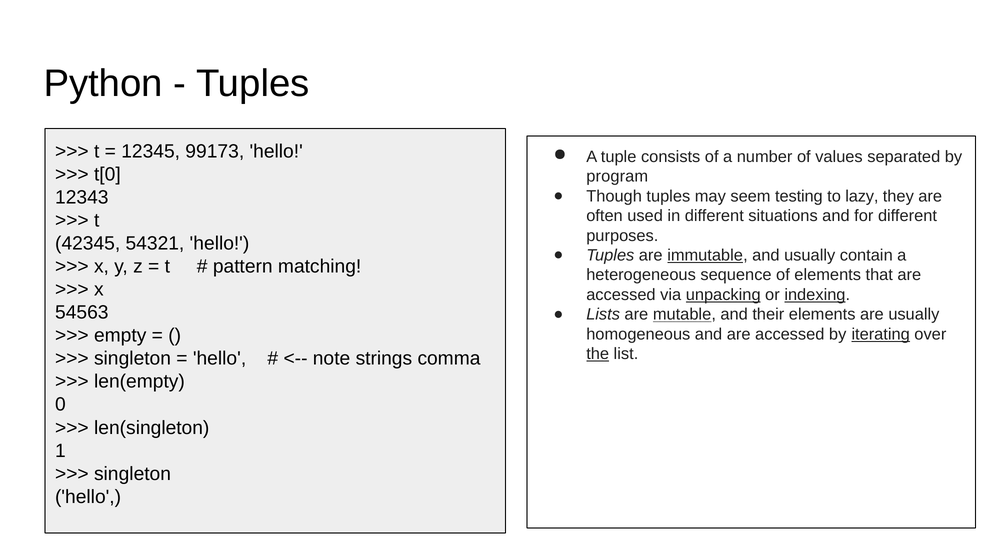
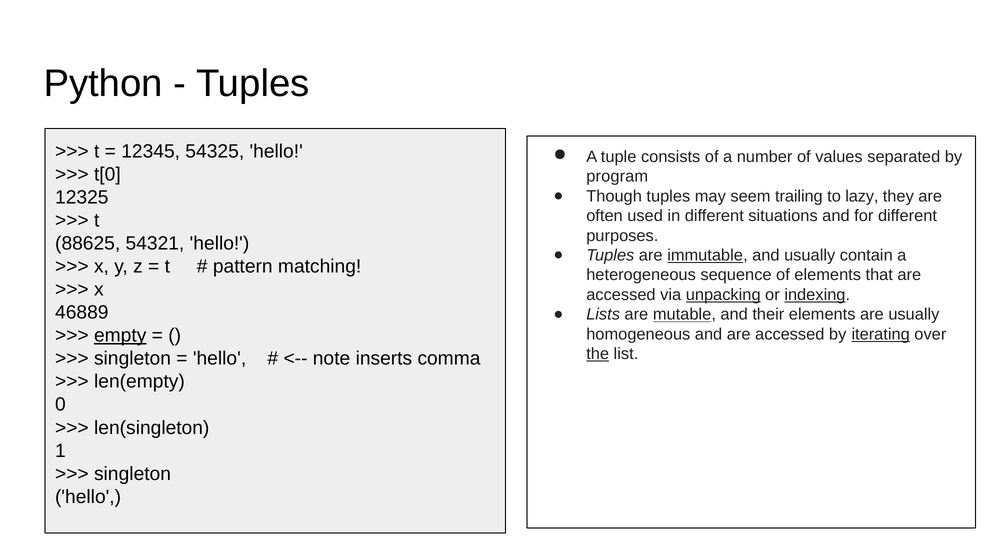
99173: 99173 -> 54325
testing: testing -> trailing
12343: 12343 -> 12325
42345: 42345 -> 88625
54563: 54563 -> 46889
empty underline: none -> present
strings: strings -> inserts
